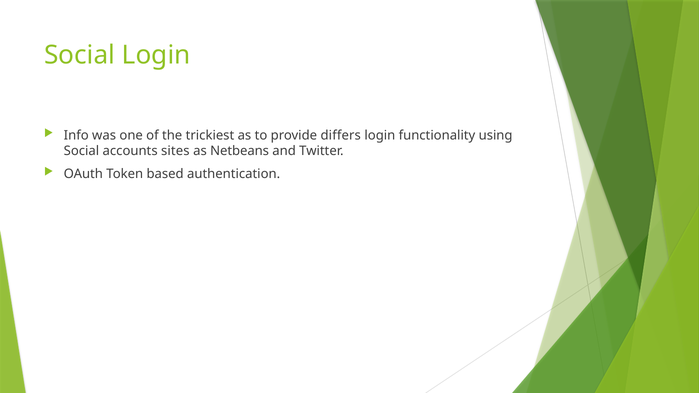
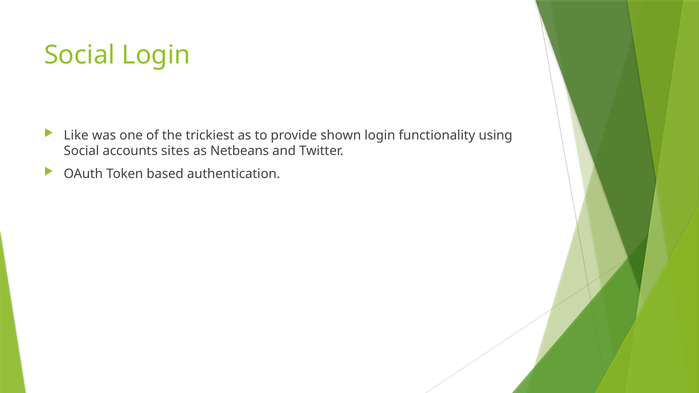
Info: Info -> Like
differs: differs -> shown
